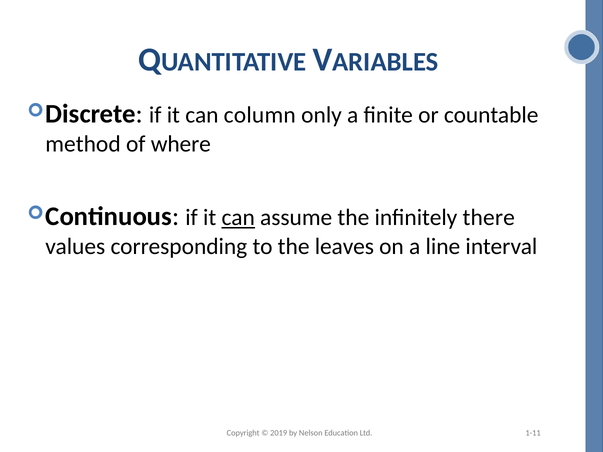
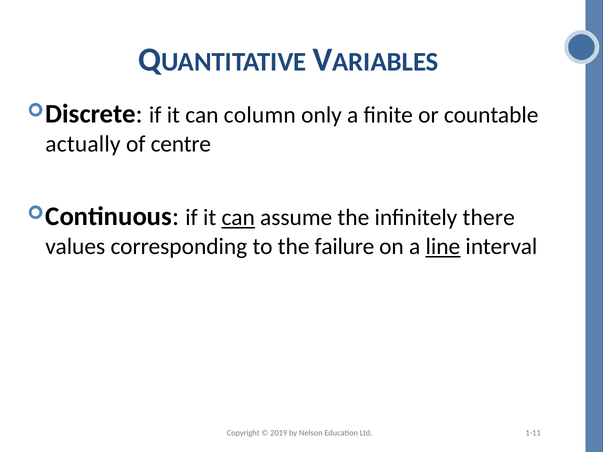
method: method -> actually
where: where -> centre
leaves: leaves -> failure
line underline: none -> present
